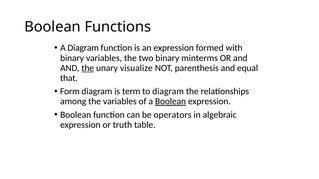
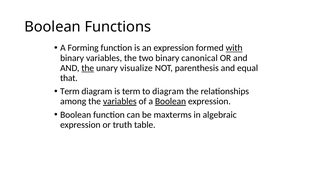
A Diagram: Diagram -> Forming
with underline: none -> present
minterms: minterms -> canonical
Form at (70, 92): Form -> Term
variables at (120, 102) underline: none -> present
operators: operators -> maxterms
